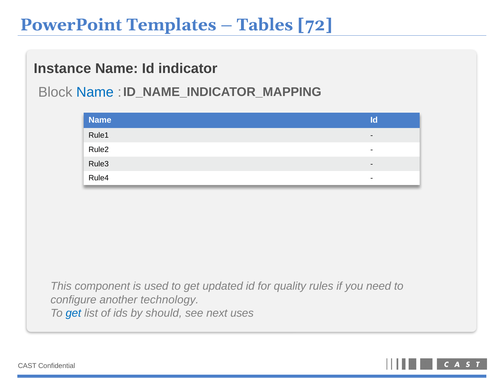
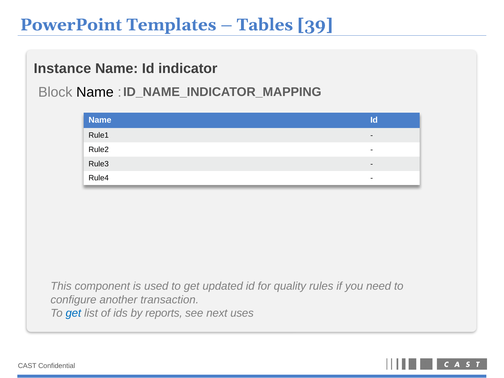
72: 72 -> 39
Name at (95, 92) colour: blue -> black
technology: technology -> transaction
should: should -> reports
